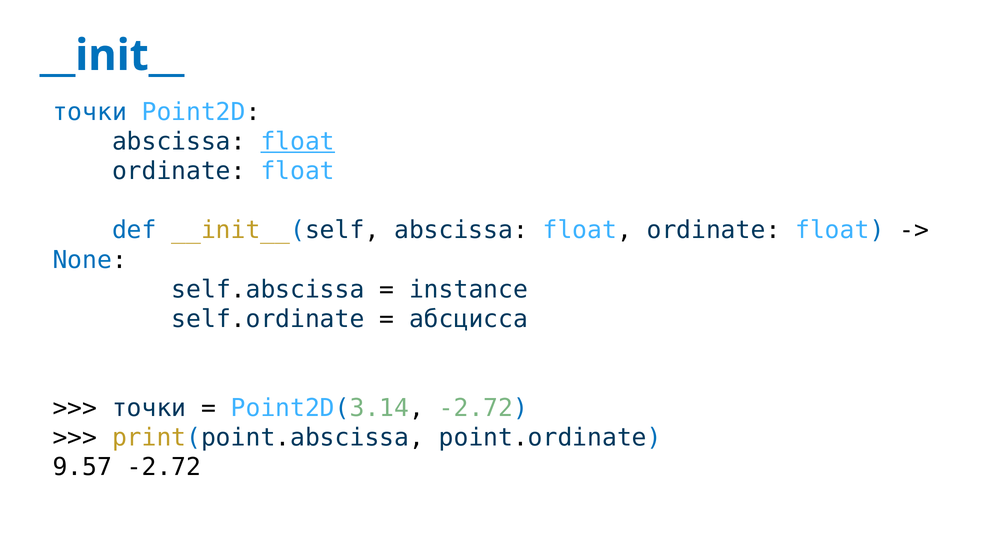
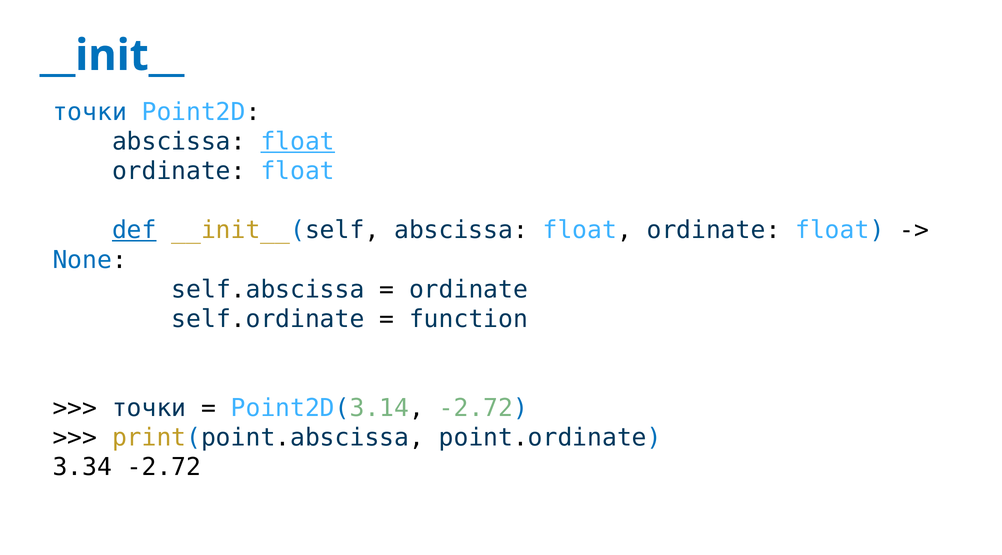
def underline: none -> present
instance at (469, 290): instance -> ordinate
абсцисса: абсцисса -> function
9.57: 9.57 -> 3.34
